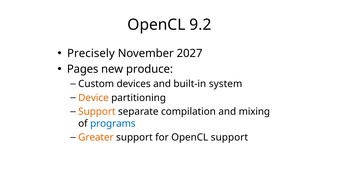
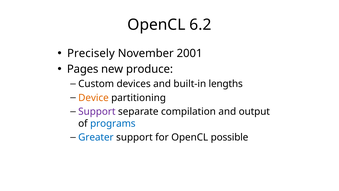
9.2: 9.2 -> 6.2
2027: 2027 -> 2001
system: system -> lengths
Support at (97, 111) colour: orange -> purple
mixing: mixing -> output
Greater colour: orange -> blue
OpenCL support: support -> possible
